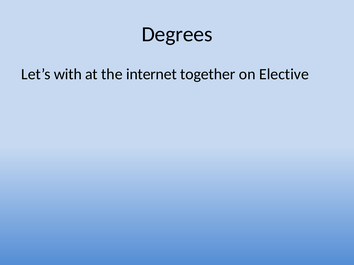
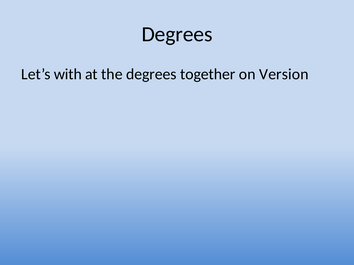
the internet: internet -> degrees
Elective: Elective -> Version
